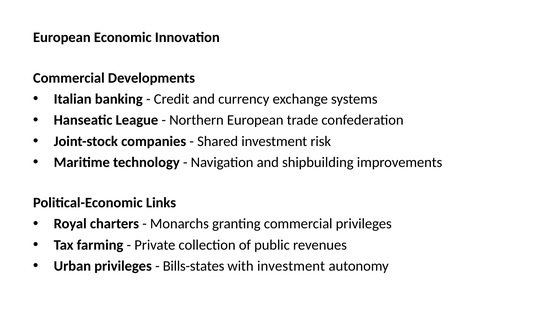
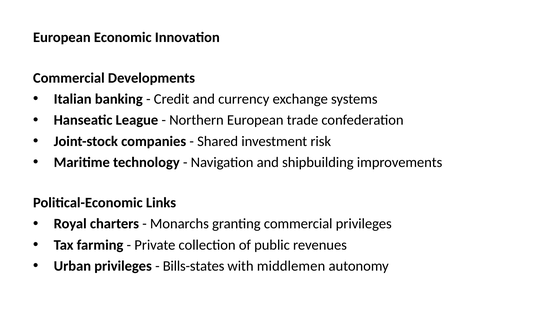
with investment: investment -> middlemen
